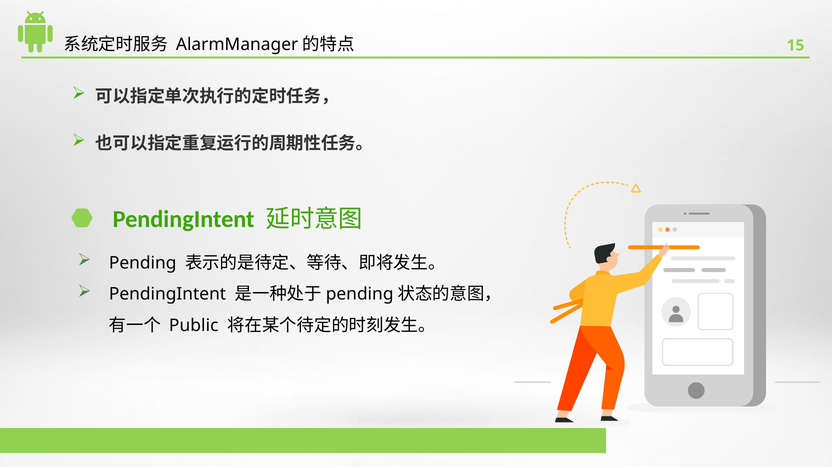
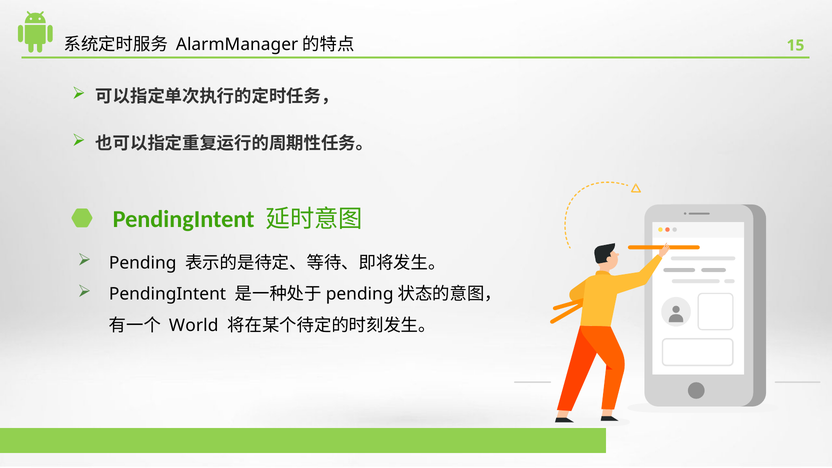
Public: Public -> World
